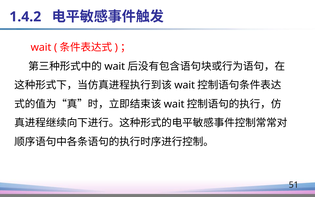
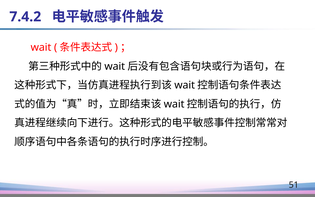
1.4.2: 1.4.2 -> 7.4.2
